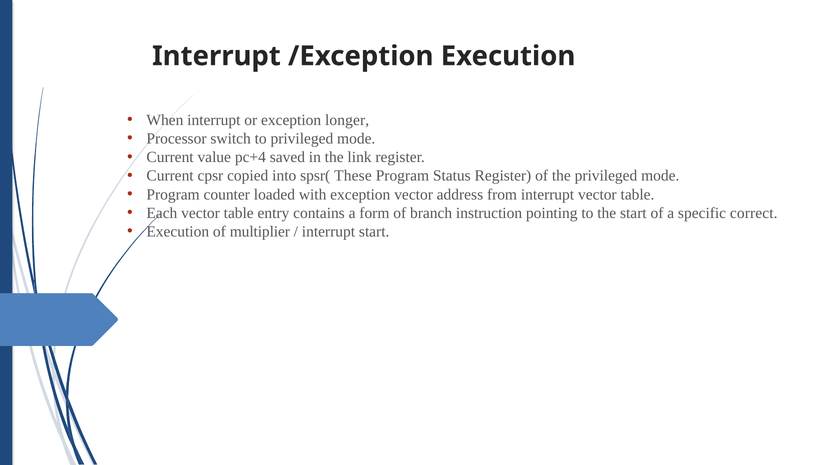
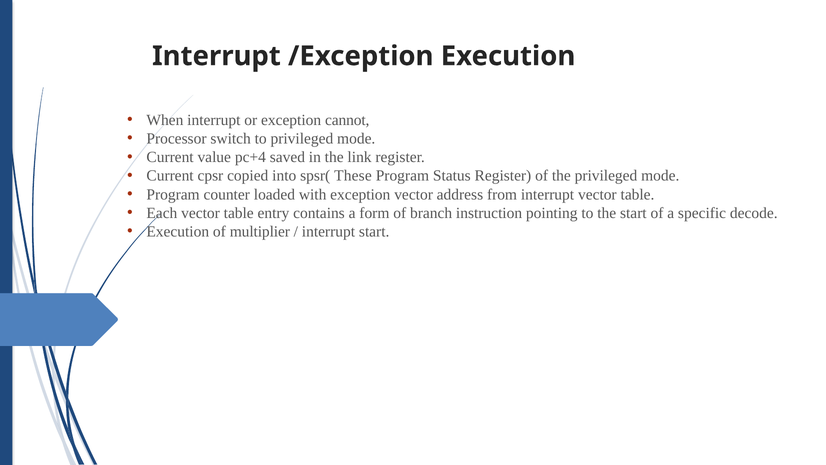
longer: longer -> cannot
correct: correct -> decode
